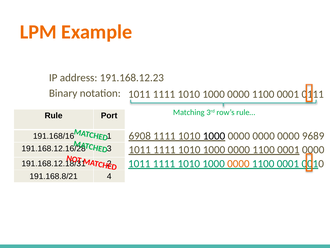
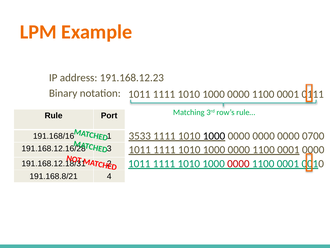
6908: 6908 -> 3533
9689: 9689 -> 0700
0000 at (238, 163) colour: orange -> red
